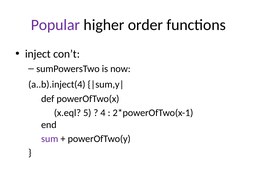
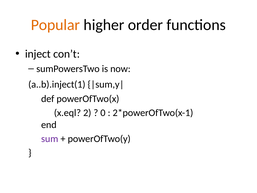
Popular colour: purple -> orange
a..b).inject(4: a..b).inject(4 -> a..b).inject(1
5: 5 -> 2
4: 4 -> 0
